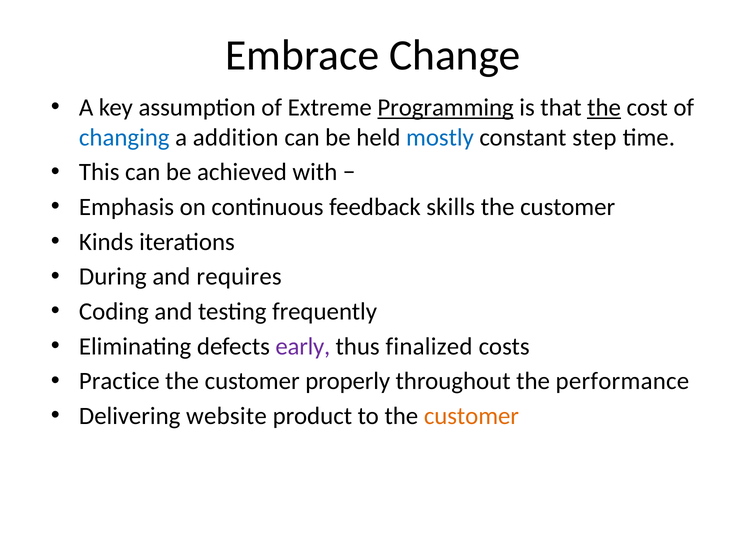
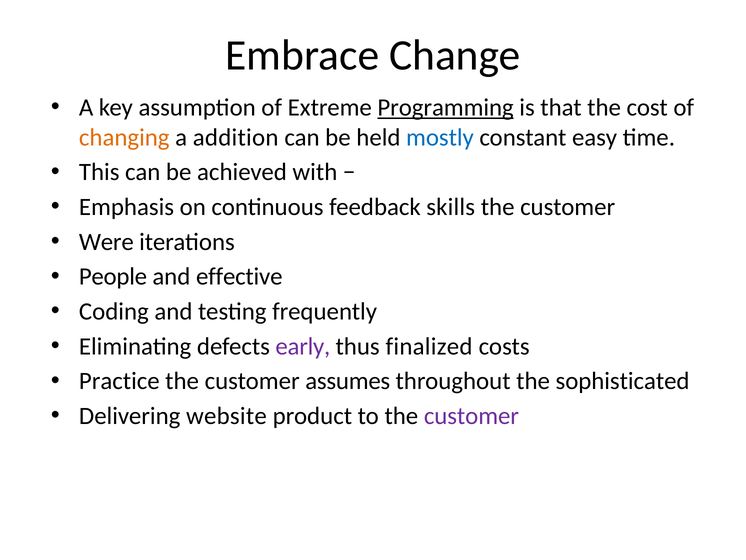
the at (604, 107) underline: present -> none
changing colour: blue -> orange
step: step -> easy
Kinds: Kinds -> Were
During: During -> People
requires: requires -> effective
properly: properly -> assumes
performance: performance -> sophisticated
customer at (471, 416) colour: orange -> purple
